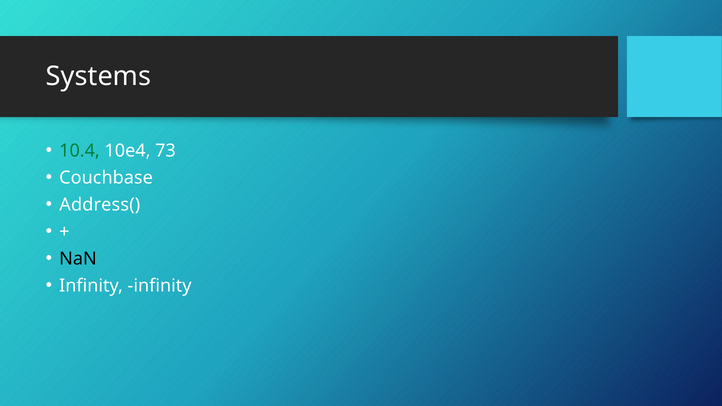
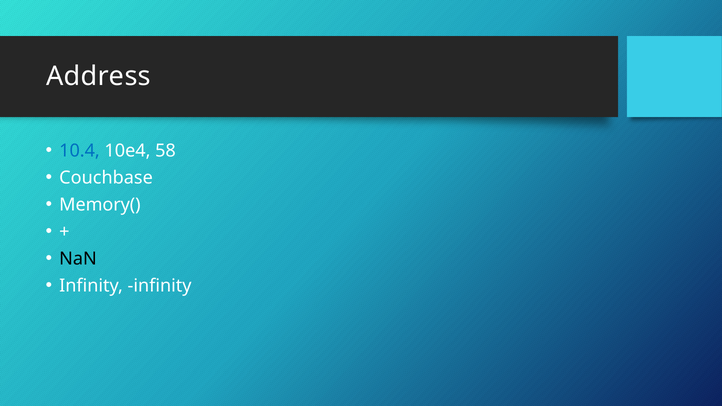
Systems: Systems -> Address
10.4 colour: green -> blue
73: 73 -> 58
Address(: Address( -> Memory(
